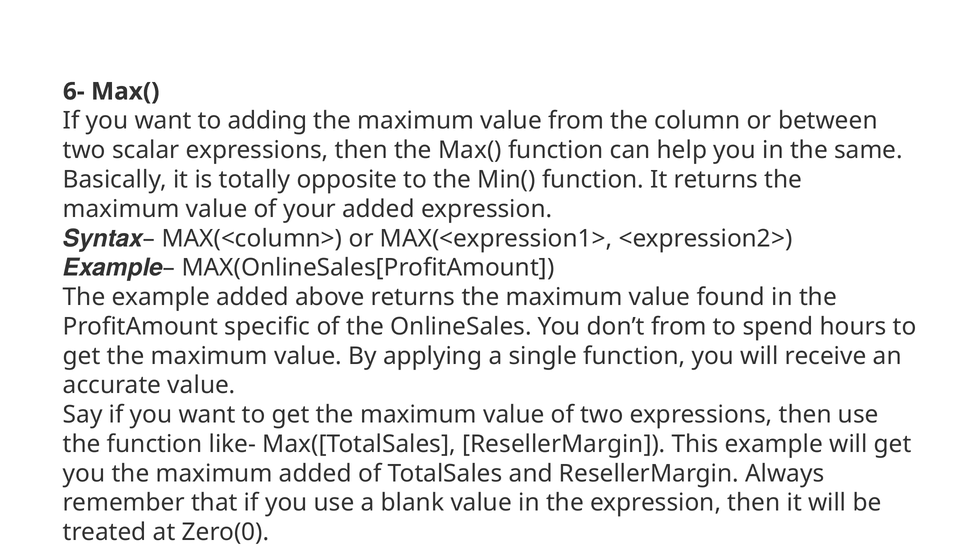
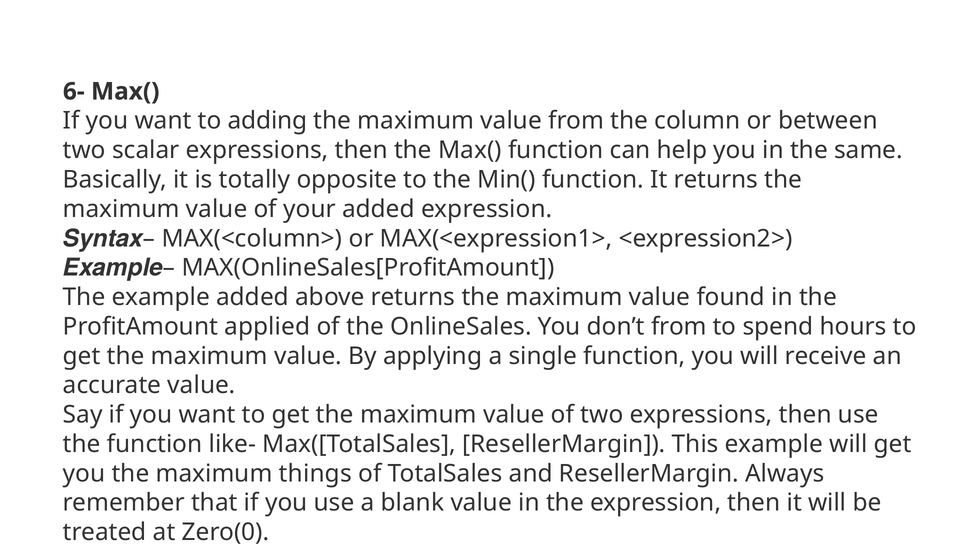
specific: specific -> applied
maximum added: added -> things
